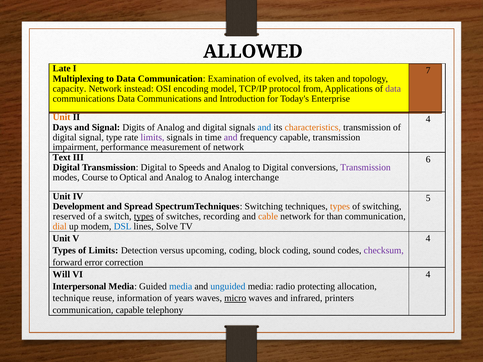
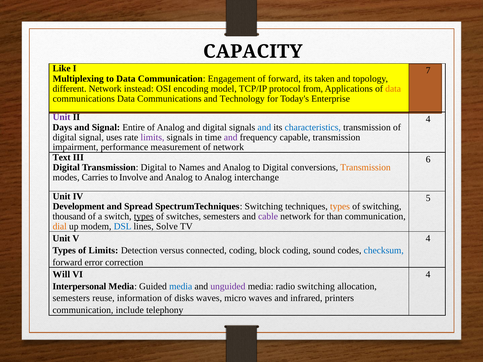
ALLOWED: ALLOWED -> CAPACITY
Late: Late -> Like
Examination: Examination -> Engagement
of evolved: evolved -> forward
capacity: capacity -> different
data at (393, 89) colour: purple -> orange
Introduction: Introduction -> Technology
Unit at (62, 117) colour: orange -> purple
Digits: Digits -> Entire
characteristics colour: orange -> blue
type: type -> uses
Speeds: Speeds -> Names
Transmission at (365, 168) colour: purple -> orange
Course: Course -> Carries
Optical: Optical -> Involve
reserved: reserved -> thousand
switches recording: recording -> semesters
cable colour: orange -> purple
upcoming: upcoming -> connected
checksum colour: purple -> blue
unguided colour: blue -> purple
radio protecting: protecting -> switching
technique at (71, 298): technique -> semesters
years: years -> disks
micro underline: present -> none
communication capable: capable -> include
